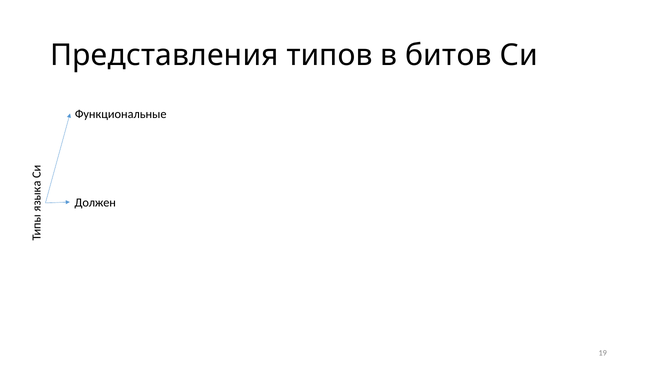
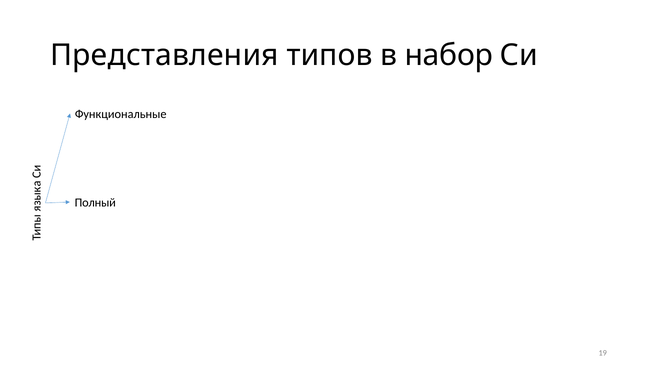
битов: битов -> набор
Должен: Должен -> Полный
